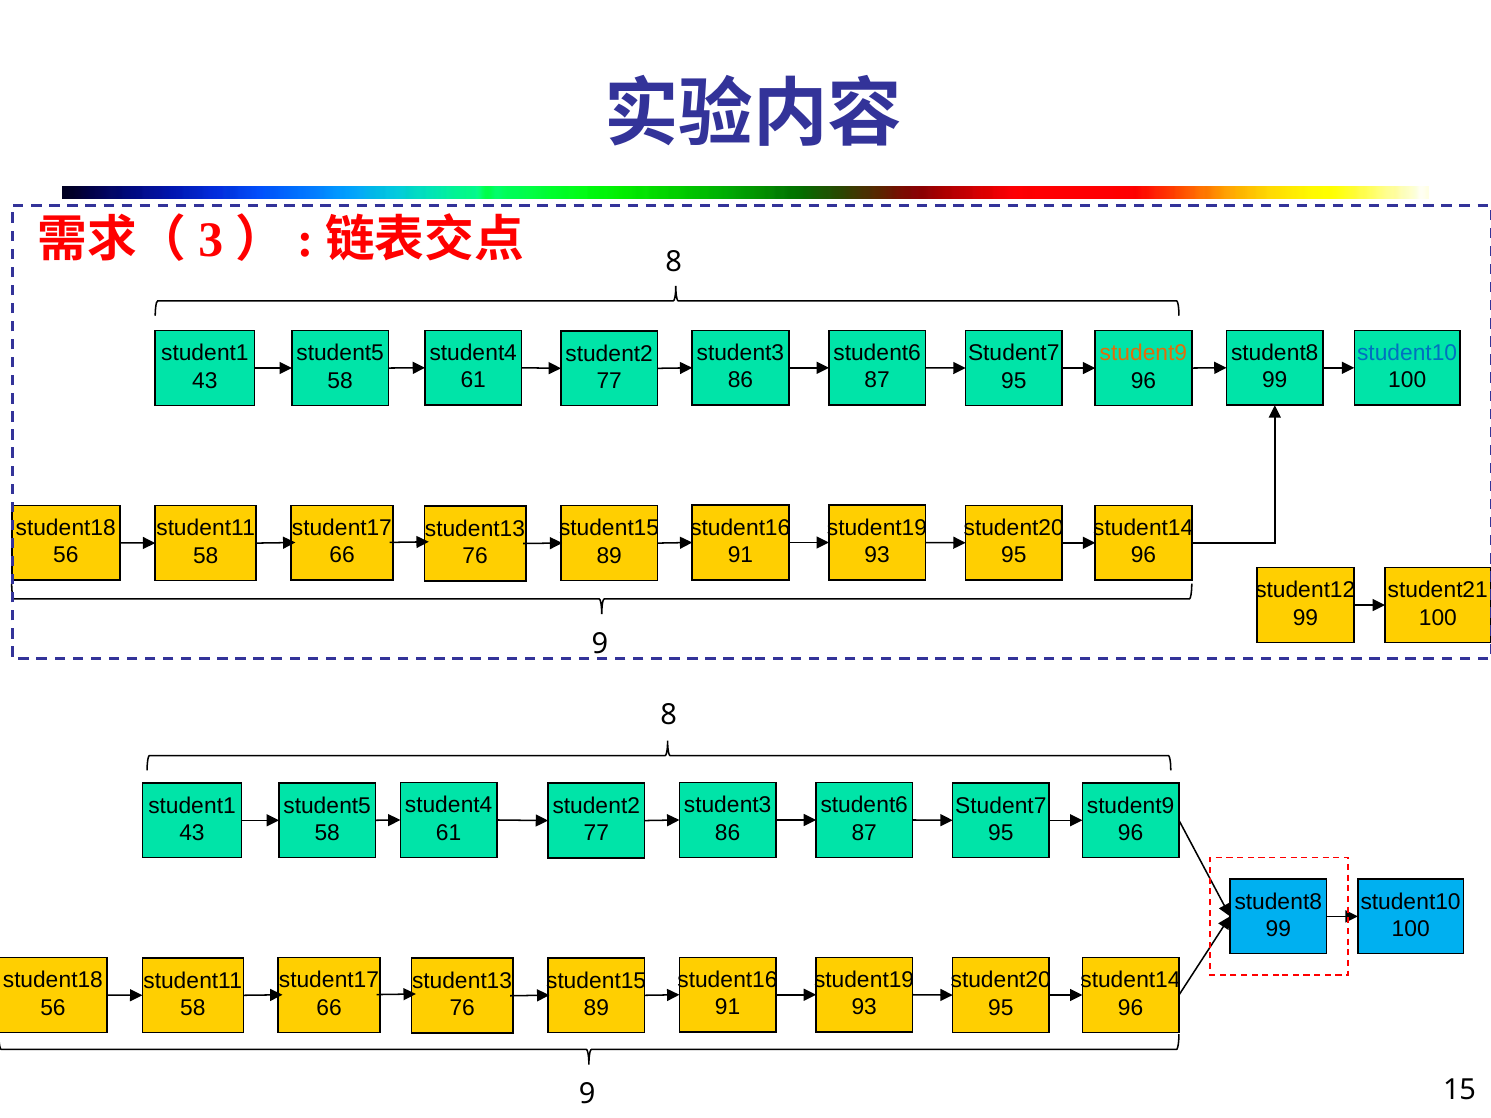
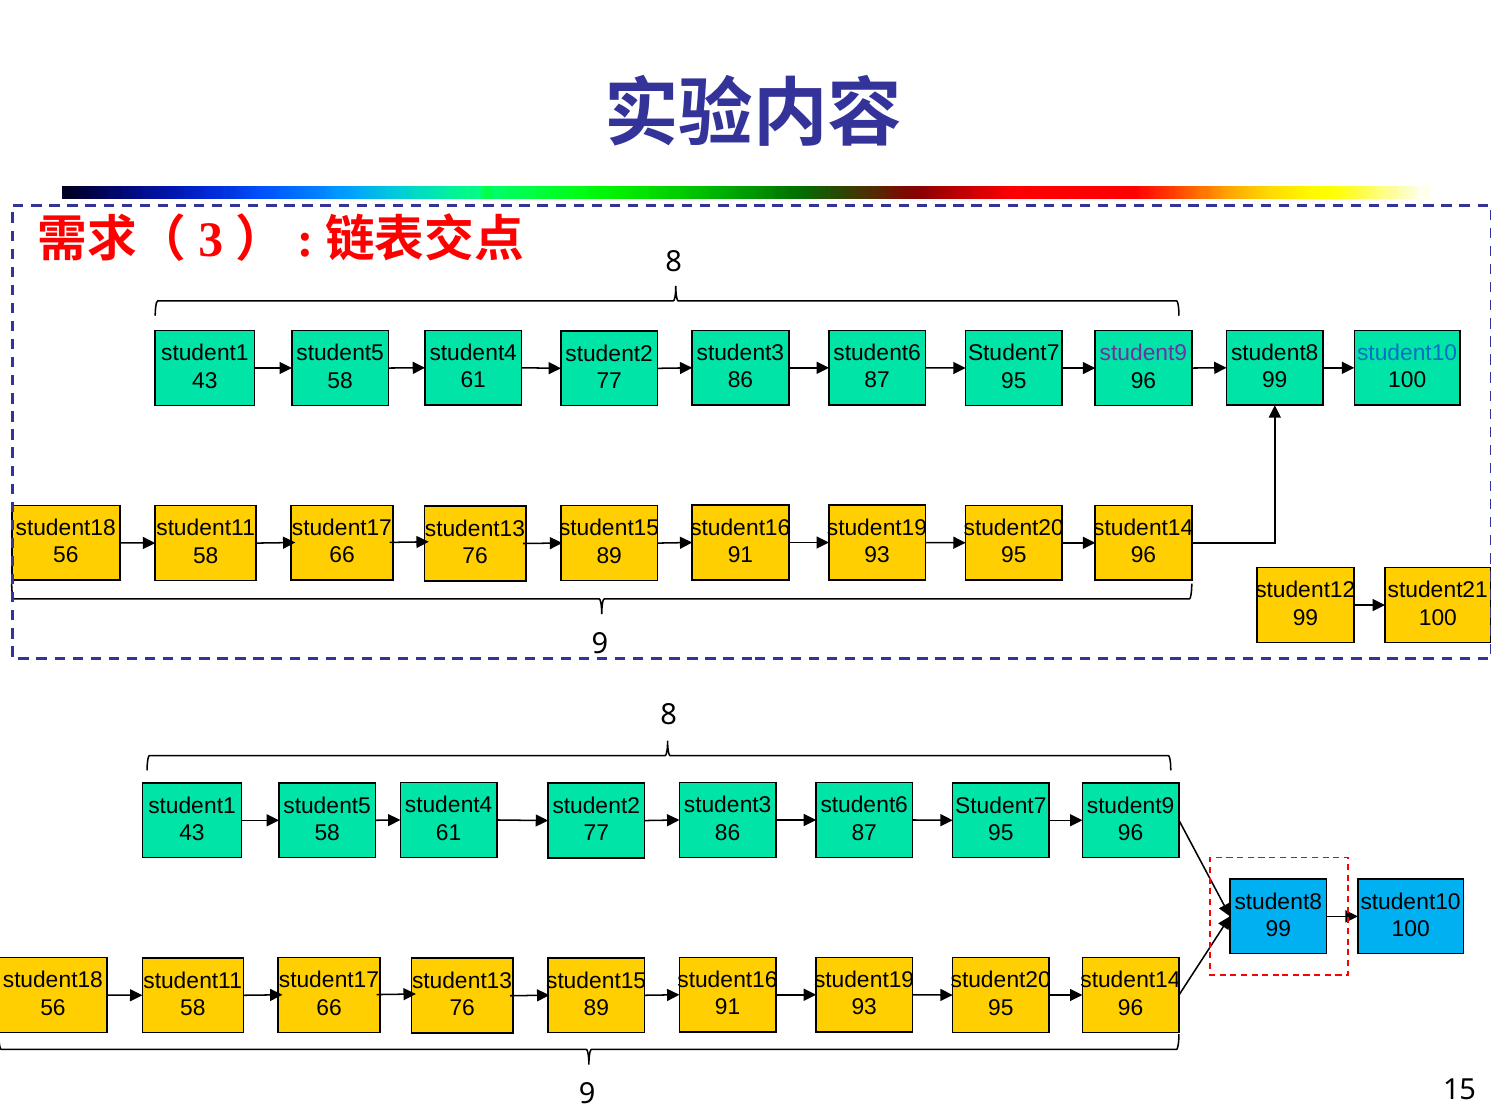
student9 at (1143, 353) colour: orange -> purple
